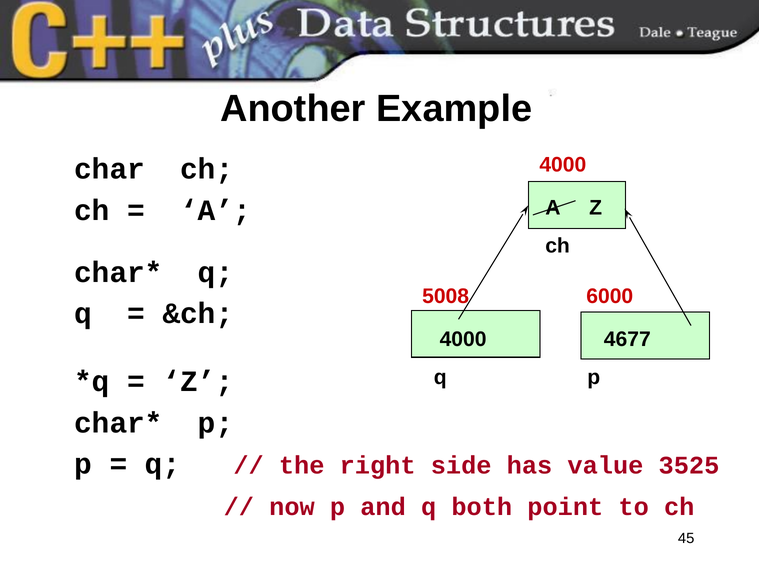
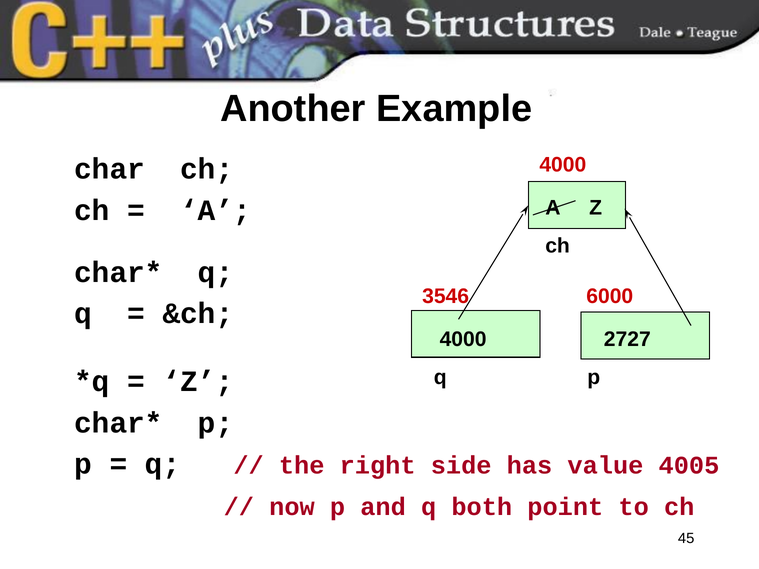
5008: 5008 -> 3546
4677: 4677 -> 2727
3525: 3525 -> 4005
